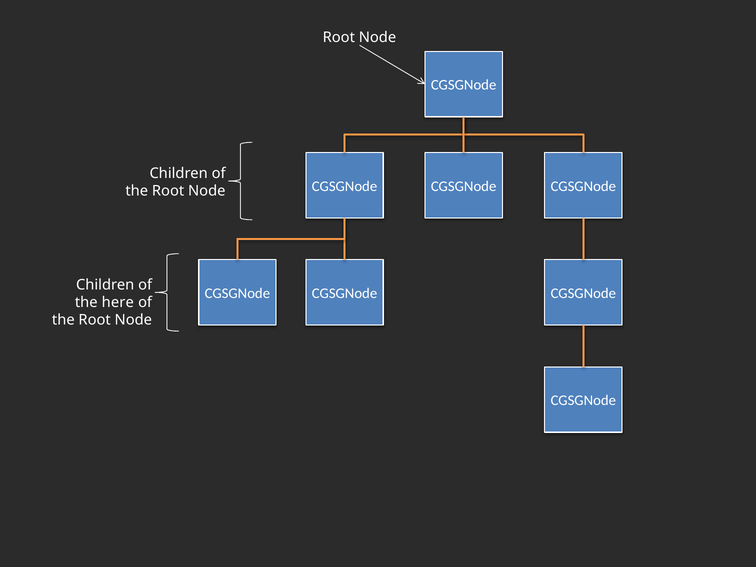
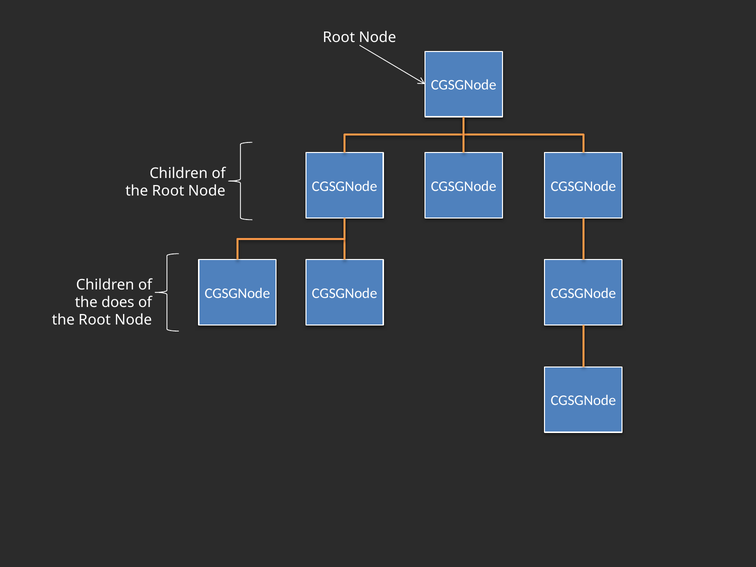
here: here -> does
